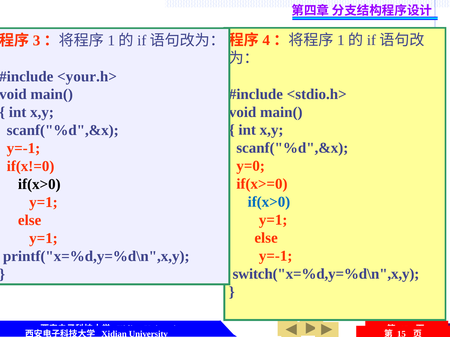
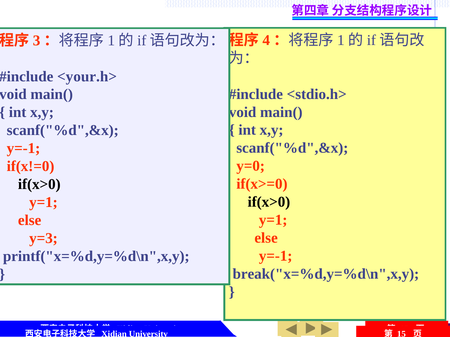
if(x>0 at (269, 202) colour: blue -> black
y=1 at (43, 239): y=1 -> y=3
switch("x=%d,y=%d\n",x,y: switch("x=%d,y=%d\n",x,y -> break("x=%d,y=%d\n",x,y
